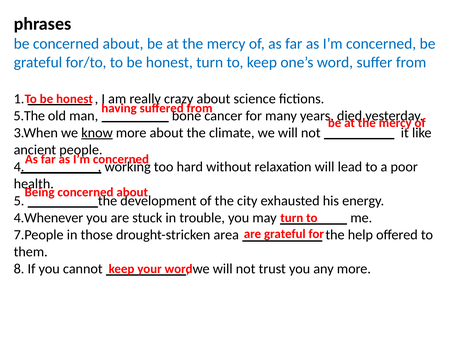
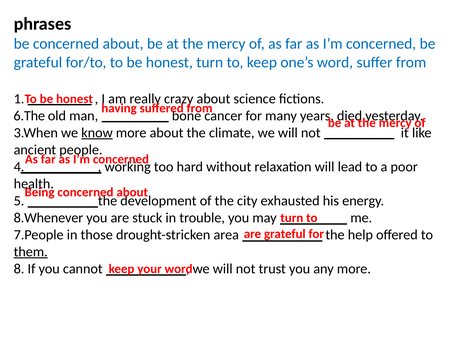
5.The: 5.The -> 6.The
4.Whenever: 4.Whenever -> 8.Whenever
them underline: none -> present
